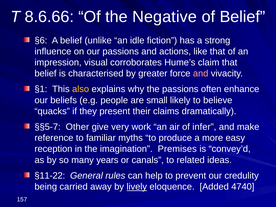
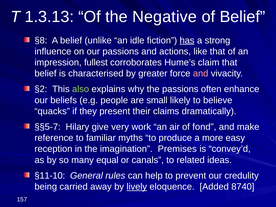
8.6.66: 8.6.66 -> 1.3.13
§6: §6 -> §8
has underline: none -> present
visual: visual -> fullest
§1: §1 -> §2
also colour: yellow -> light green
Other: Other -> Hilary
infer: infer -> fond
years: years -> equal
§11-22: §11-22 -> §11-10
4740: 4740 -> 8740
